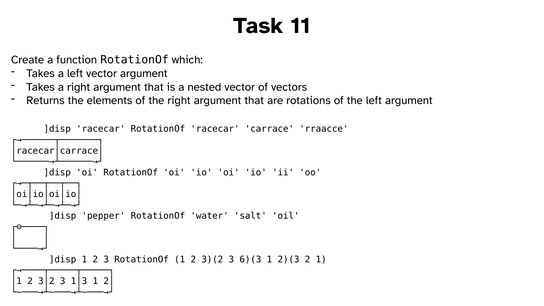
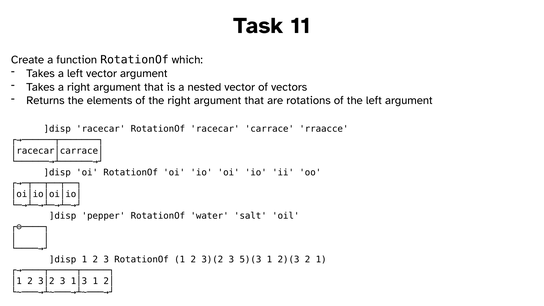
6)(3: 6)(3 -> 5)(3
